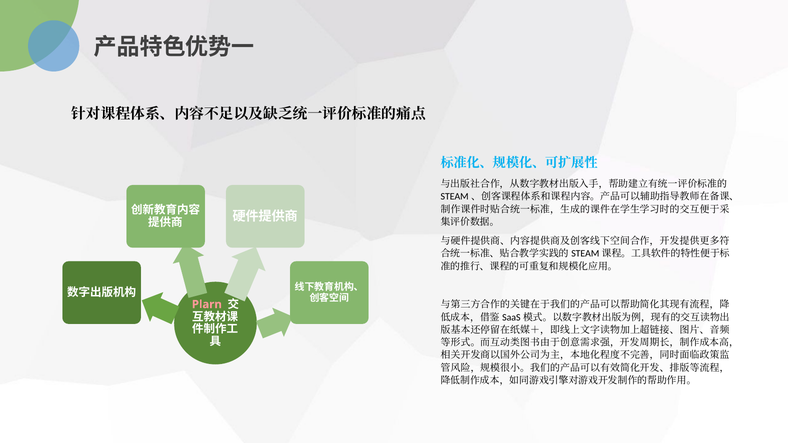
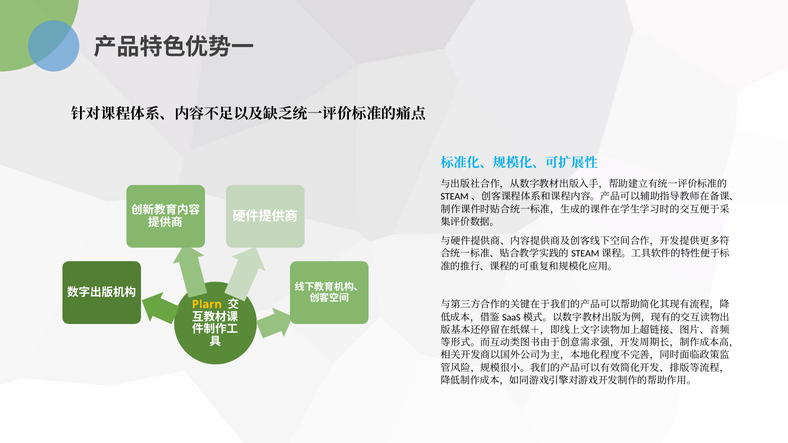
Plarn colour: pink -> yellow
